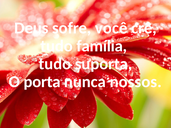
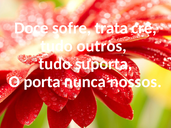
Deus: Deus -> Doce
você: você -> trata
família: família -> outros
